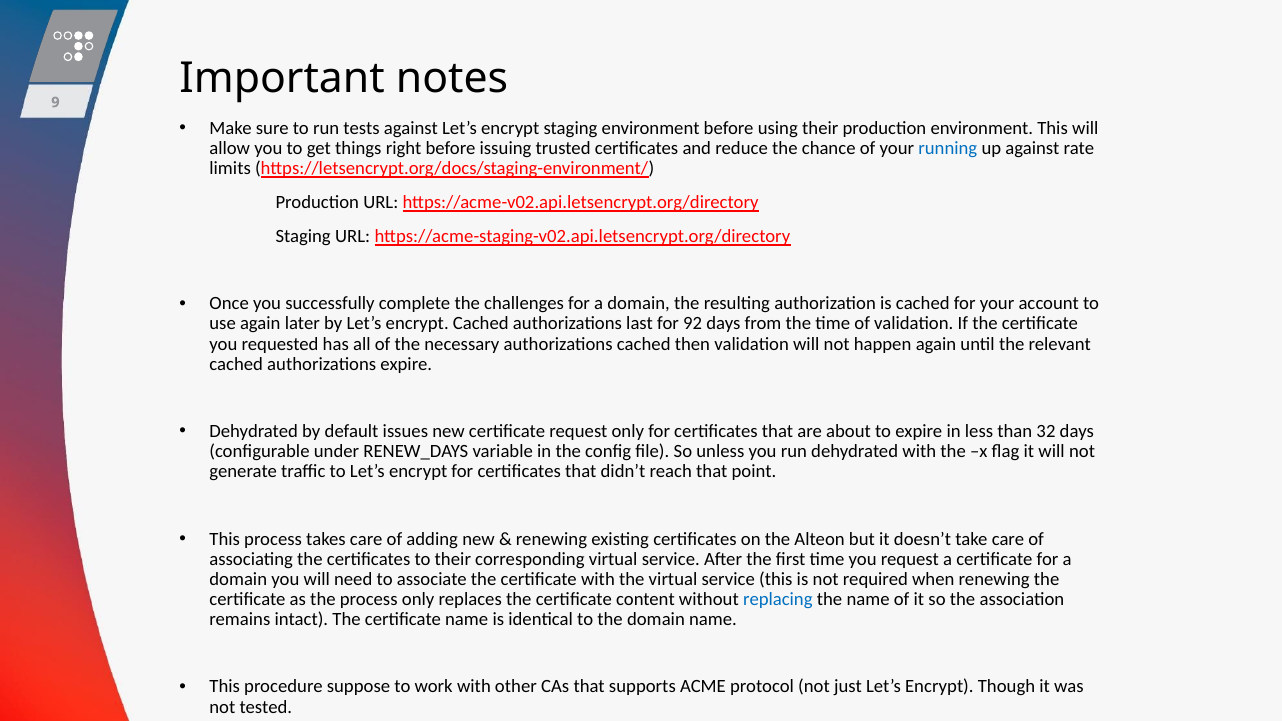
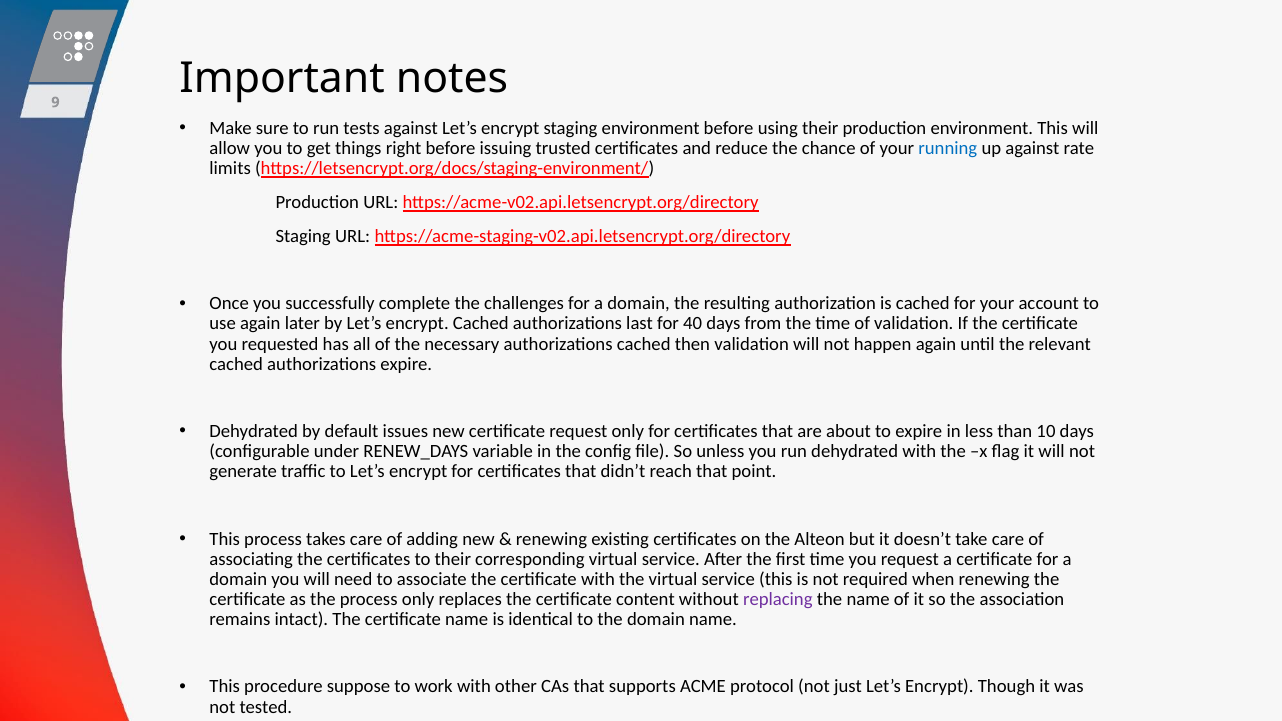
92: 92 -> 40
32: 32 -> 10
replacing colour: blue -> purple
